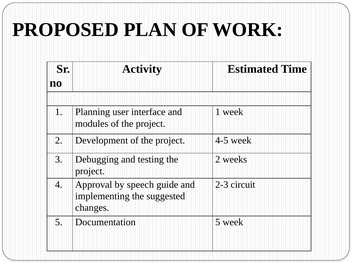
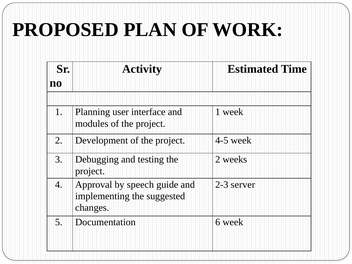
circuit: circuit -> server
Documentation 5: 5 -> 6
